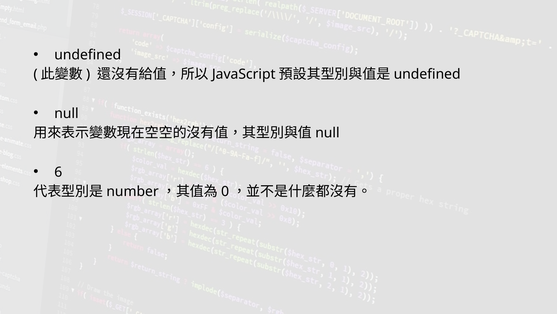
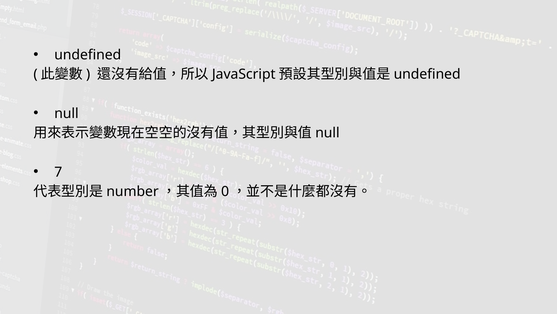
6: 6 -> 7
